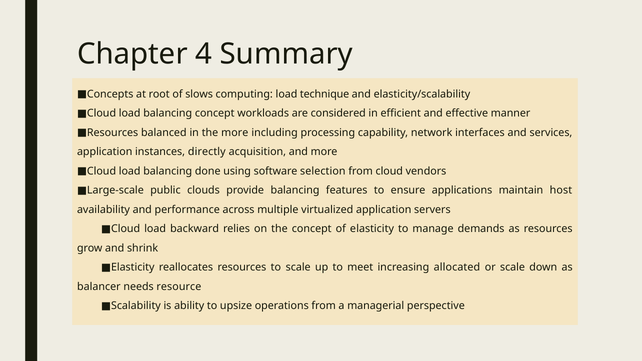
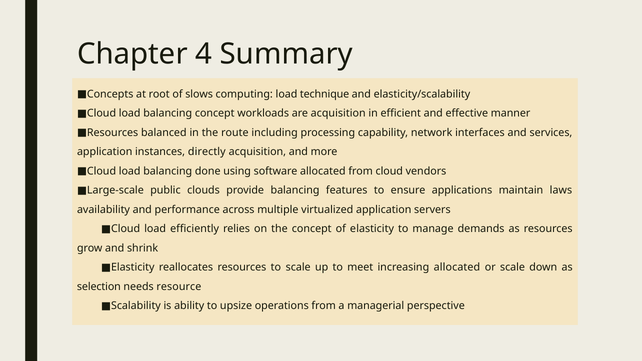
are considered: considered -> acquisition
the more: more -> route
software selection: selection -> allocated
host: host -> laws
backward: backward -> efficiently
balancer: balancer -> selection
